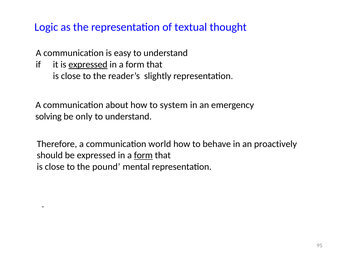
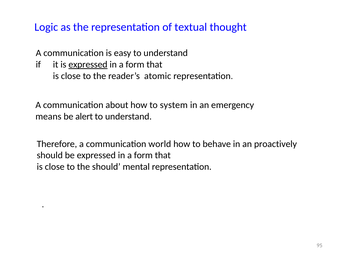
slightly: slightly -> atomic
solving: solving -> means
only: only -> alert
form at (143, 155) underline: present -> none
the pound: pound -> should
